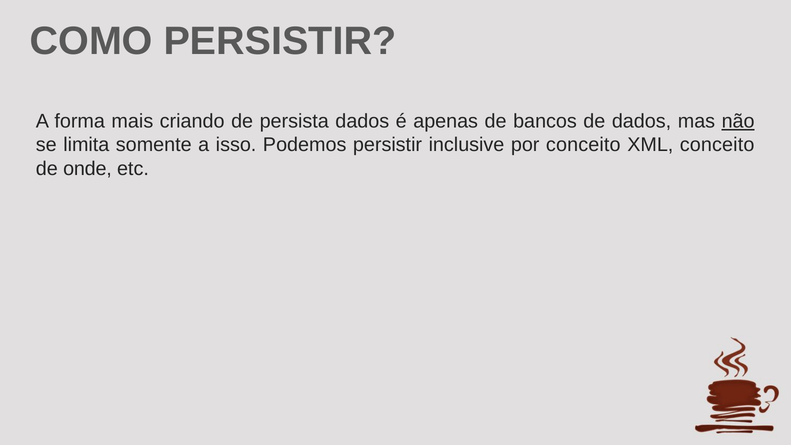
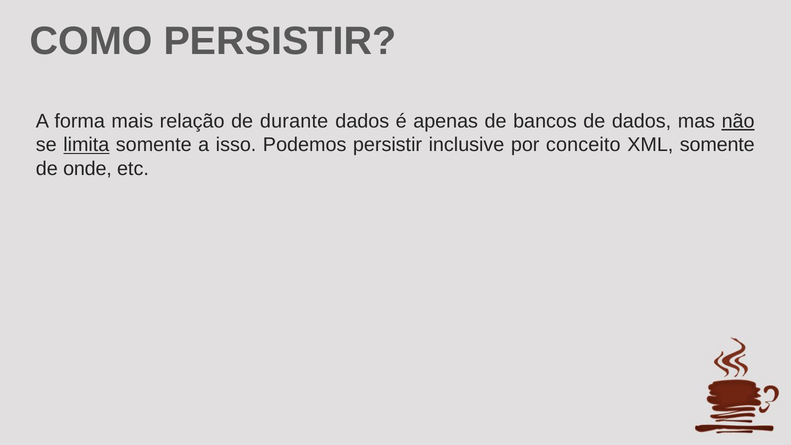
criando: criando -> relação
persista: persista -> durante
limita underline: none -> present
XML conceito: conceito -> somente
